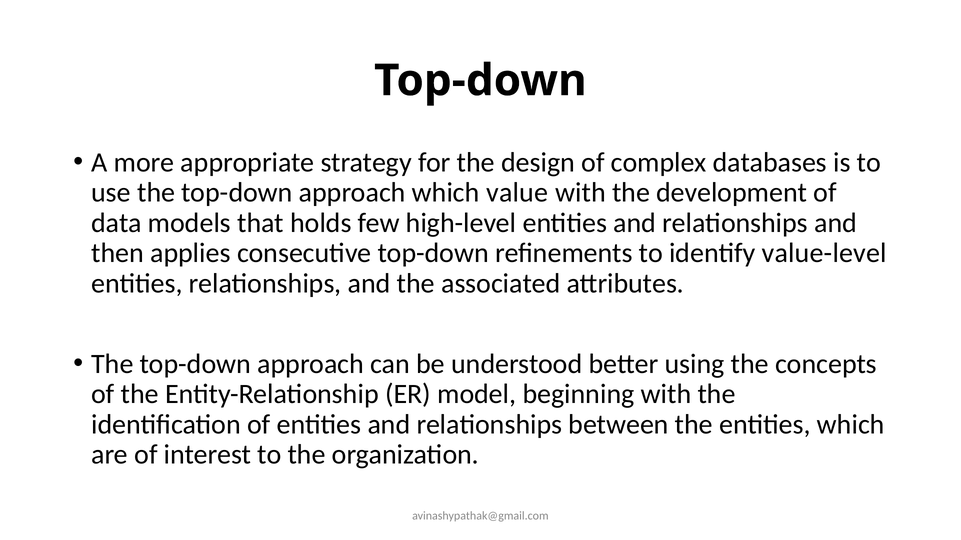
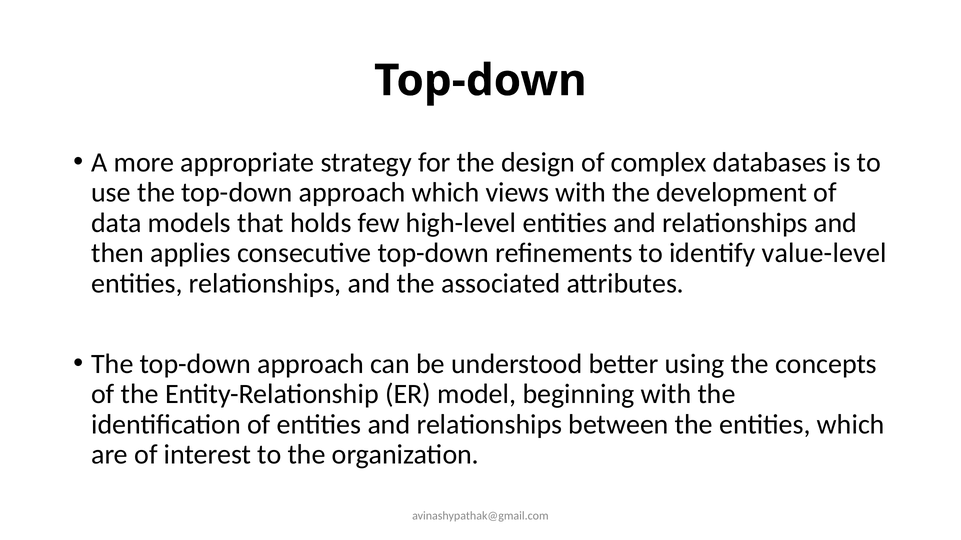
value: value -> views
